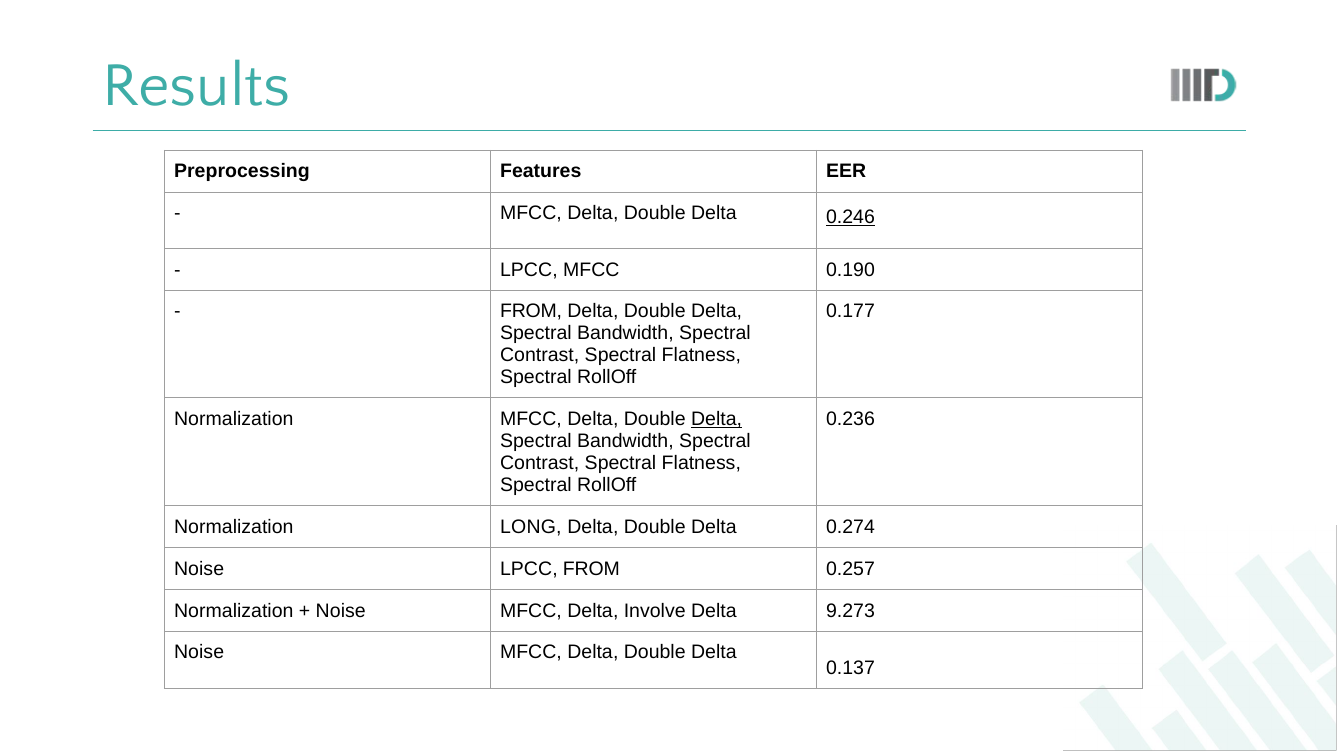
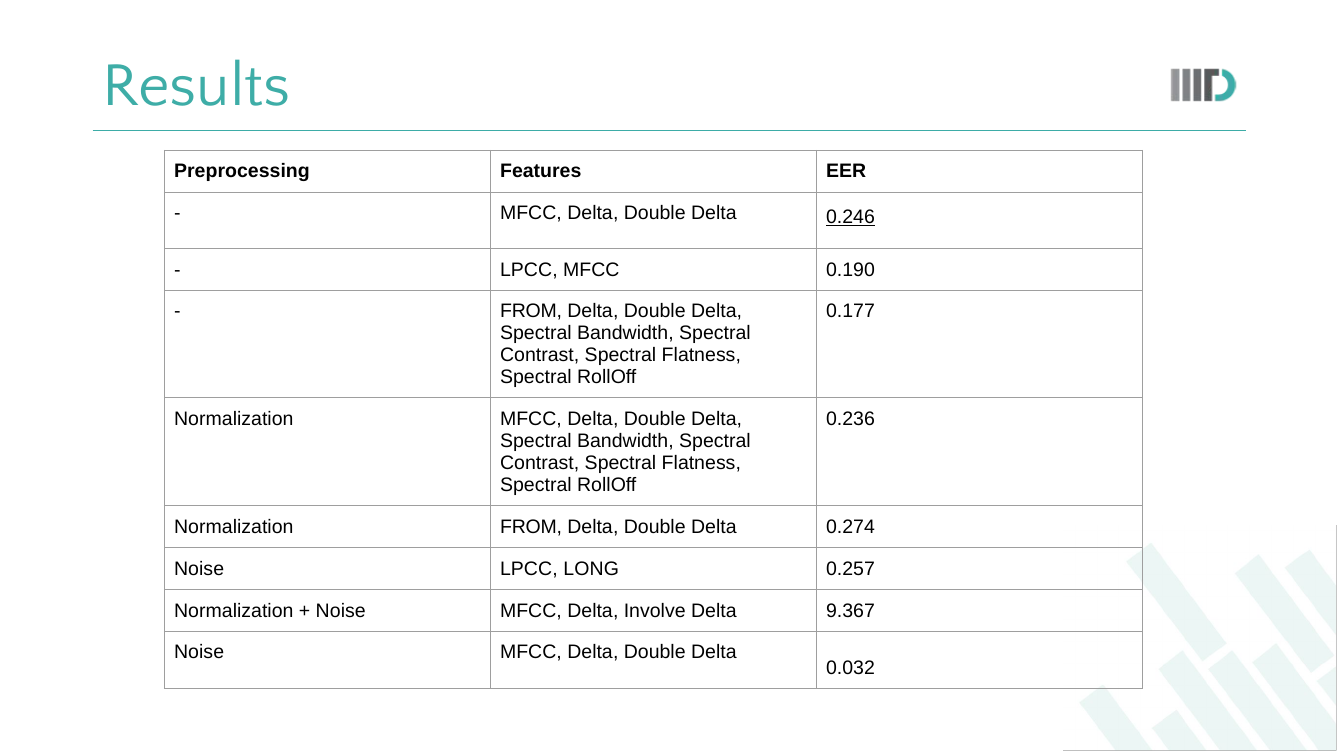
Delta at (717, 419) underline: present -> none
Normalization LONG: LONG -> FROM
LPCC FROM: FROM -> LONG
9.273: 9.273 -> 9.367
0.137: 0.137 -> 0.032
